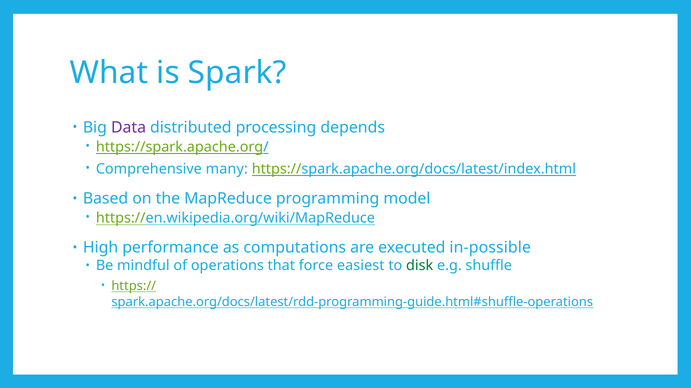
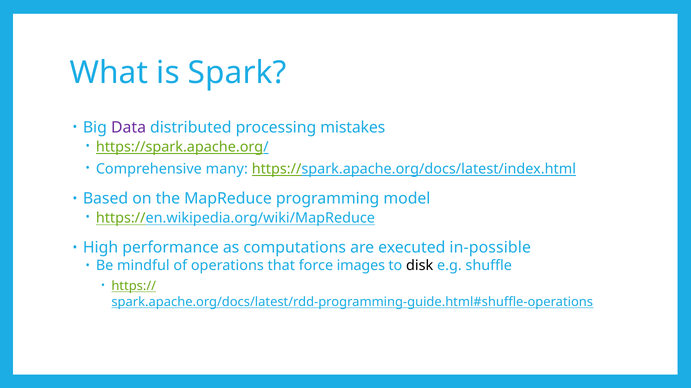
depends: depends -> mistakes
easiest: easiest -> images
disk colour: green -> black
